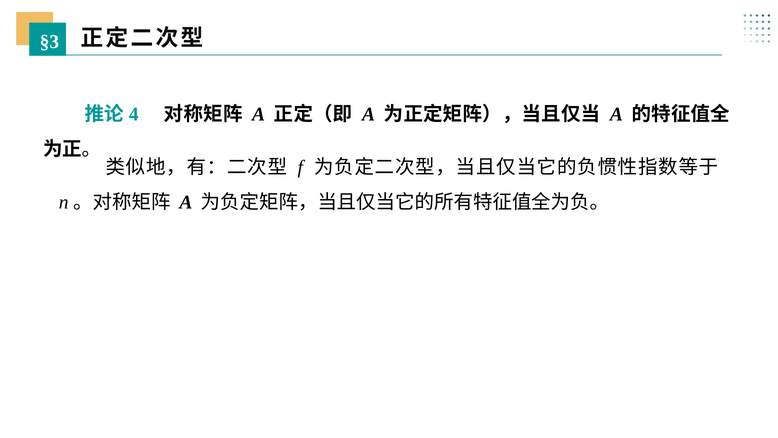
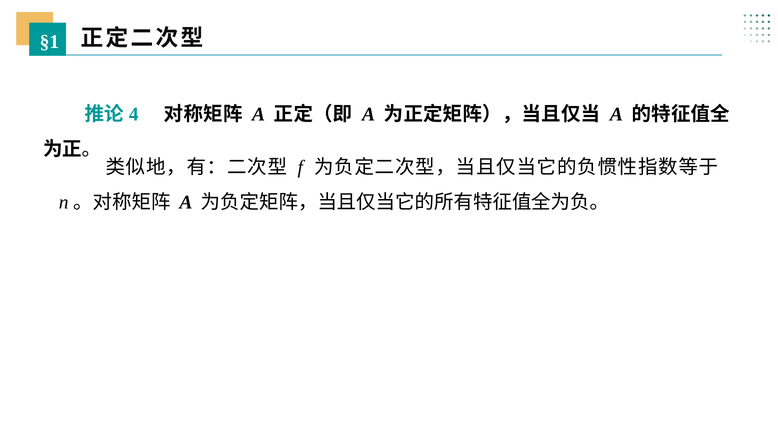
§3: §3 -> §1
